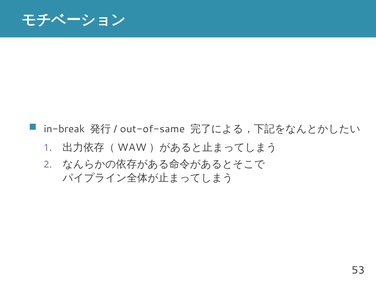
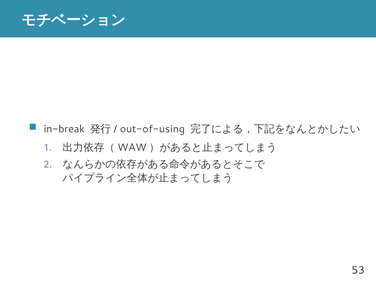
out-of-same: out-of-same -> out-of-using
